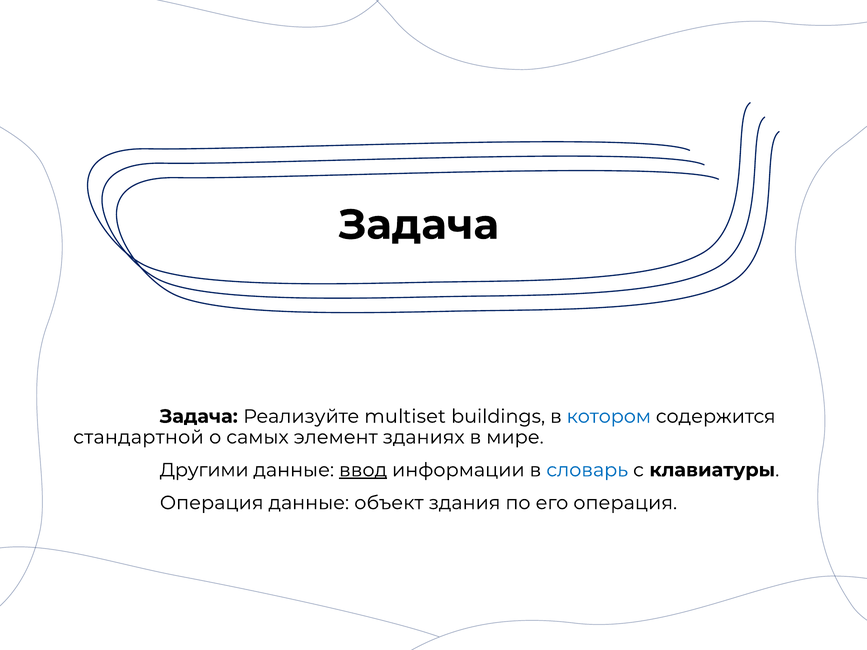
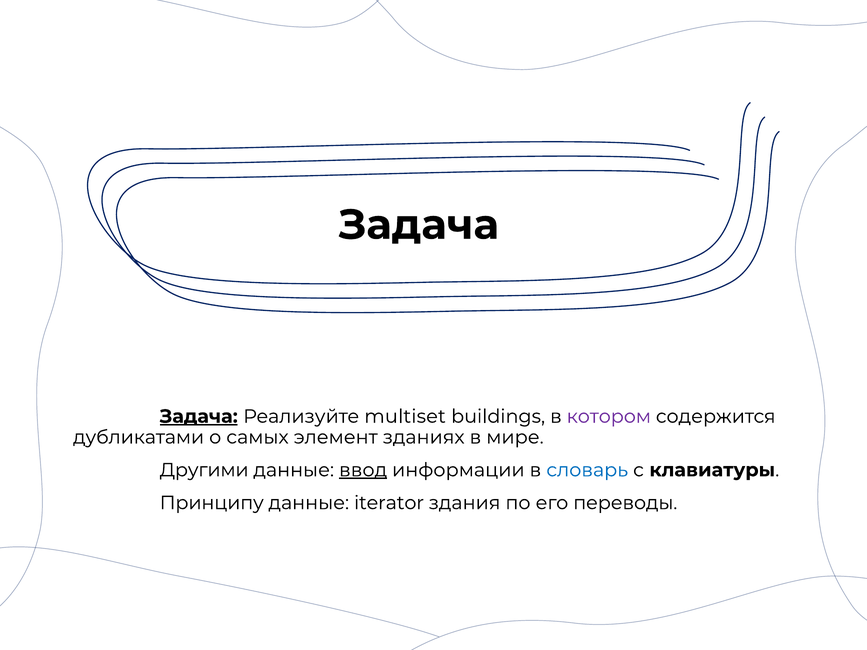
Задача at (199, 417) underline: none -> present
котором colour: blue -> purple
стандартной: стандартной -> дубликатами
Операция at (212, 503): Операция -> Принципу
объект: объект -> iterator
его операция: операция -> переводы
